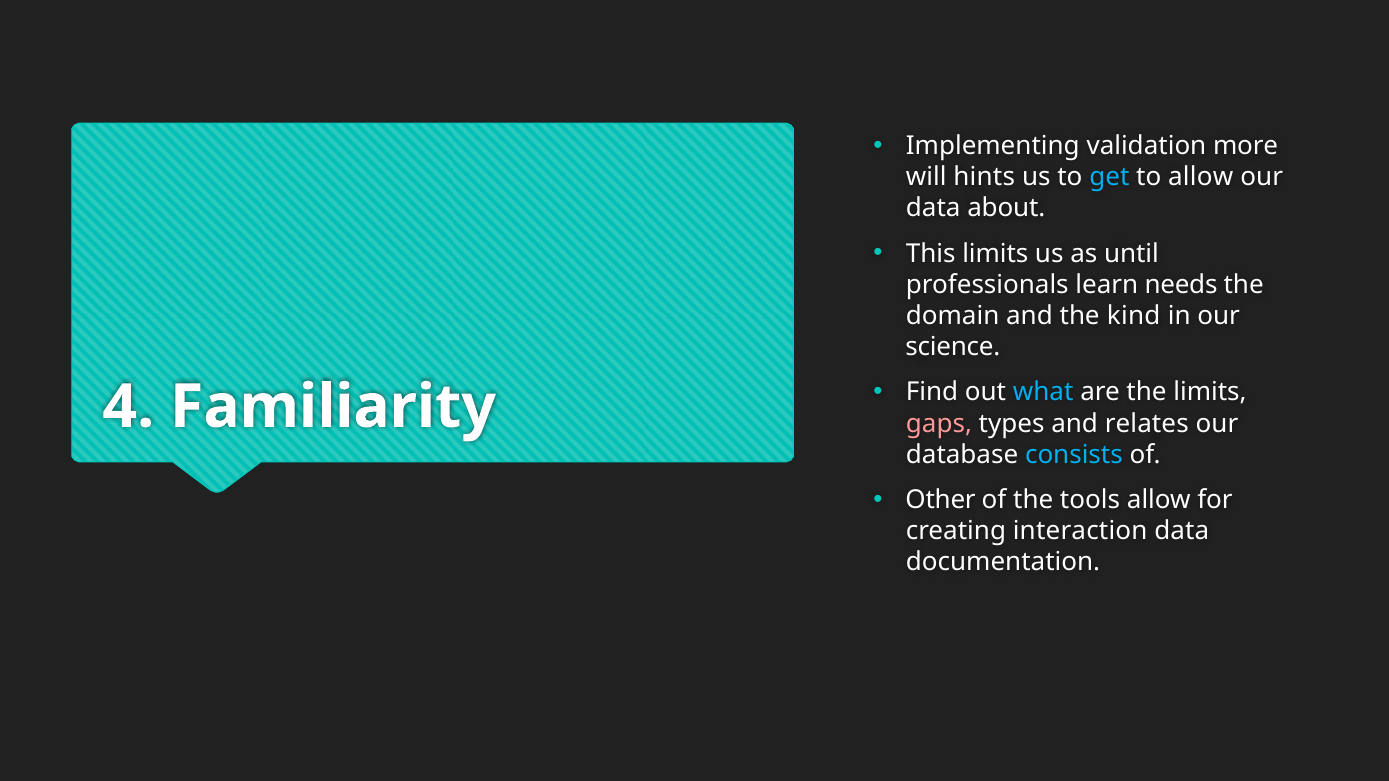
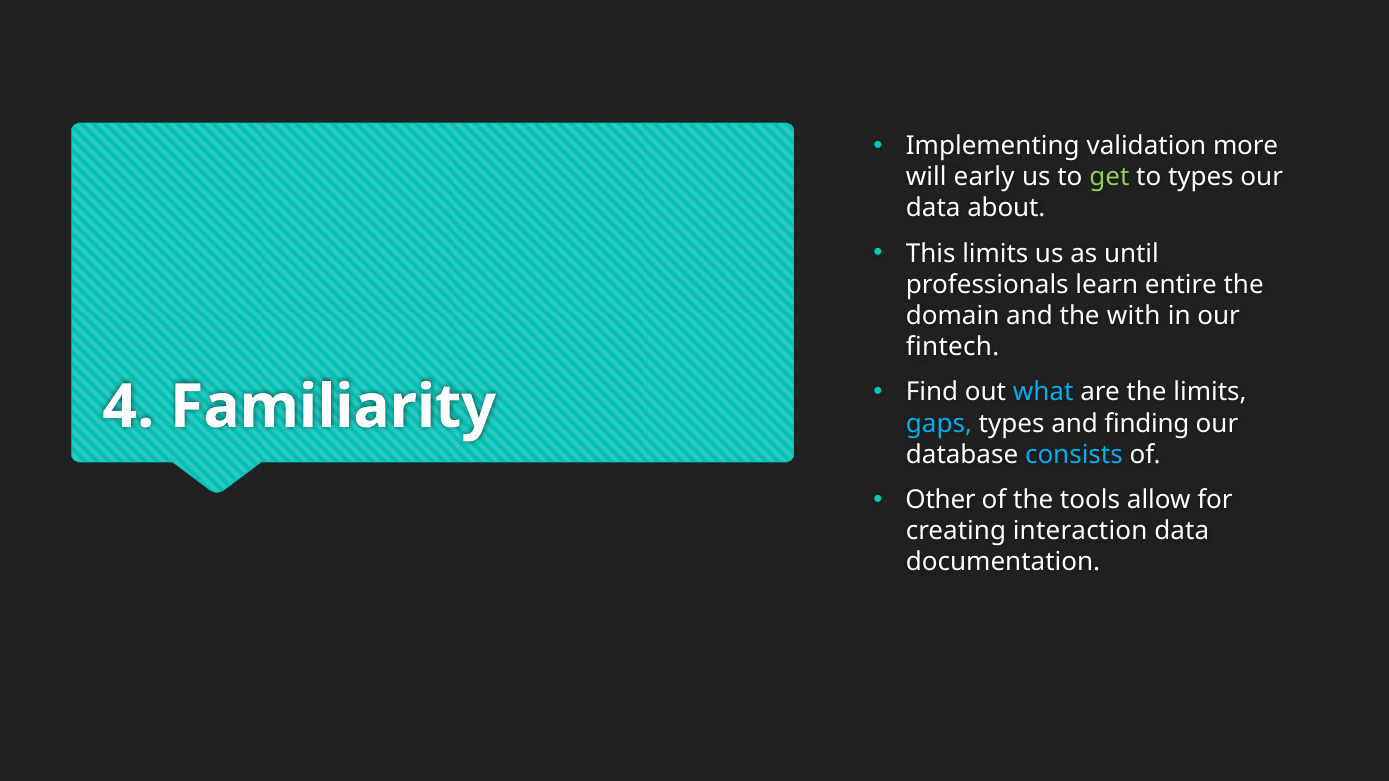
hints: hints -> early
get colour: light blue -> light green
to allow: allow -> types
needs: needs -> entire
kind: kind -> with
science: science -> fintech
gaps colour: pink -> light blue
relates: relates -> finding
